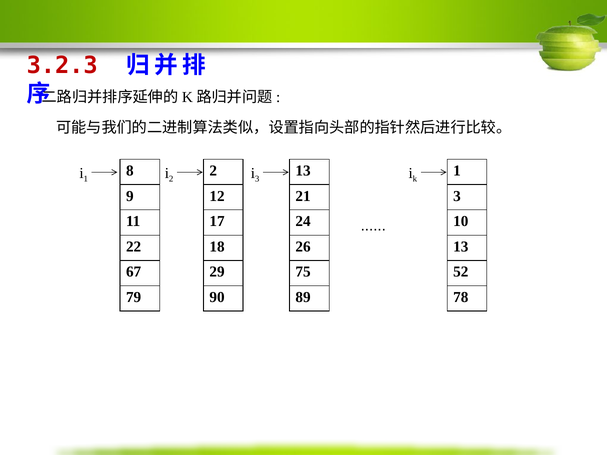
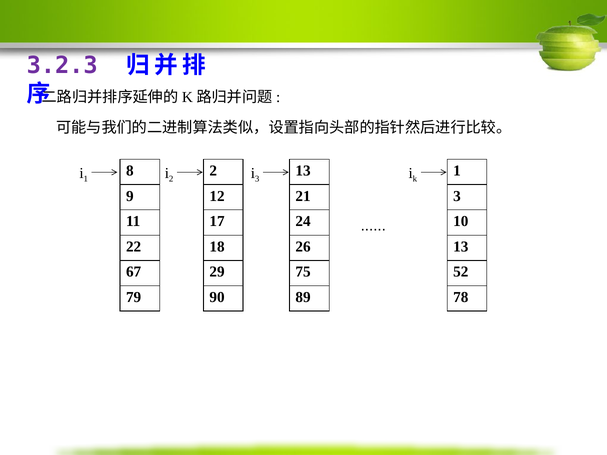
3.2.3 colour: red -> purple
